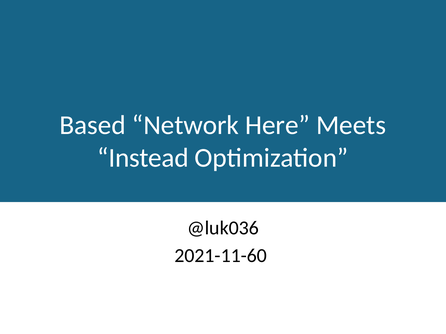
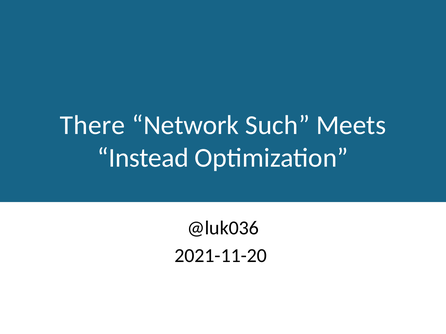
Based: Based -> There
Here: Here -> Such
2021-11-60: 2021-11-60 -> 2021-11-20
